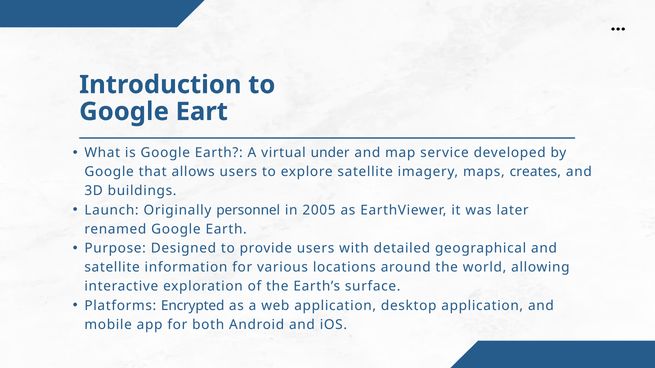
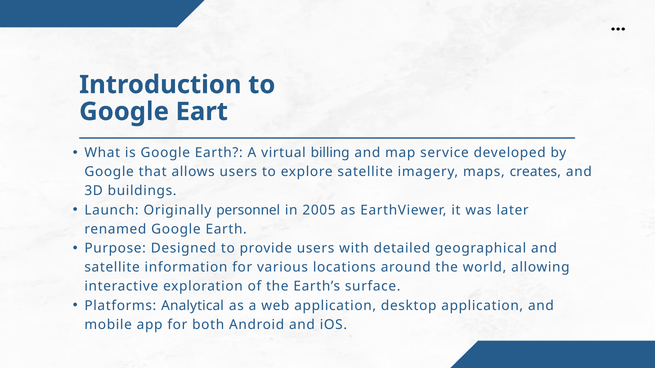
under: under -> billing
Encrypted: Encrypted -> Analytical
